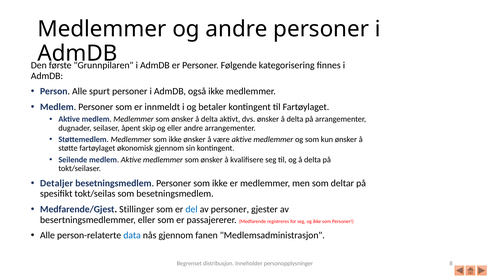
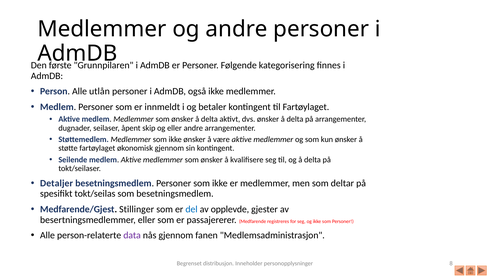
spurt: spurt -> utlån
av personer: personer -> opplevde
data colour: blue -> purple
